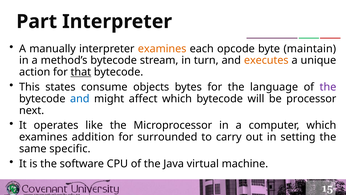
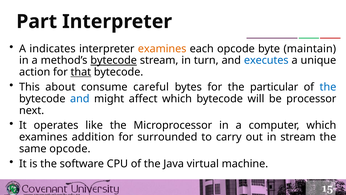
manually: manually -> indicates
bytecode at (114, 60) underline: none -> present
executes colour: orange -> blue
states: states -> about
objects: objects -> careful
language: language -> particular
the at (328, 87) colour: purple -> blue
in setting: setting -> stream
same specific: specific -> opcode
